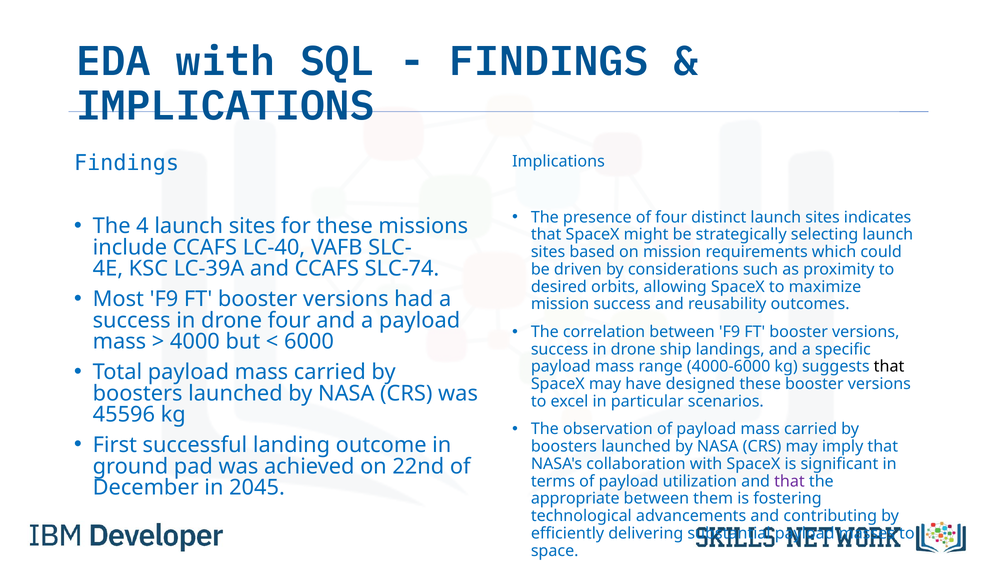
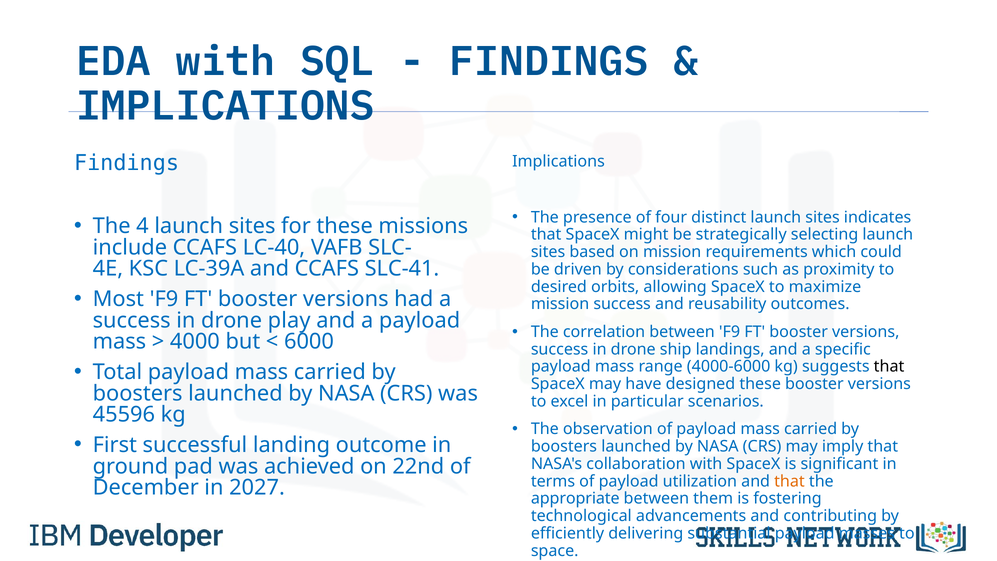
SLC-74: SLC-74 -> SLC-41
drone four: four -> play
that at (789, 481) colour: purple -> orange
2045: 2045 -> 2027
